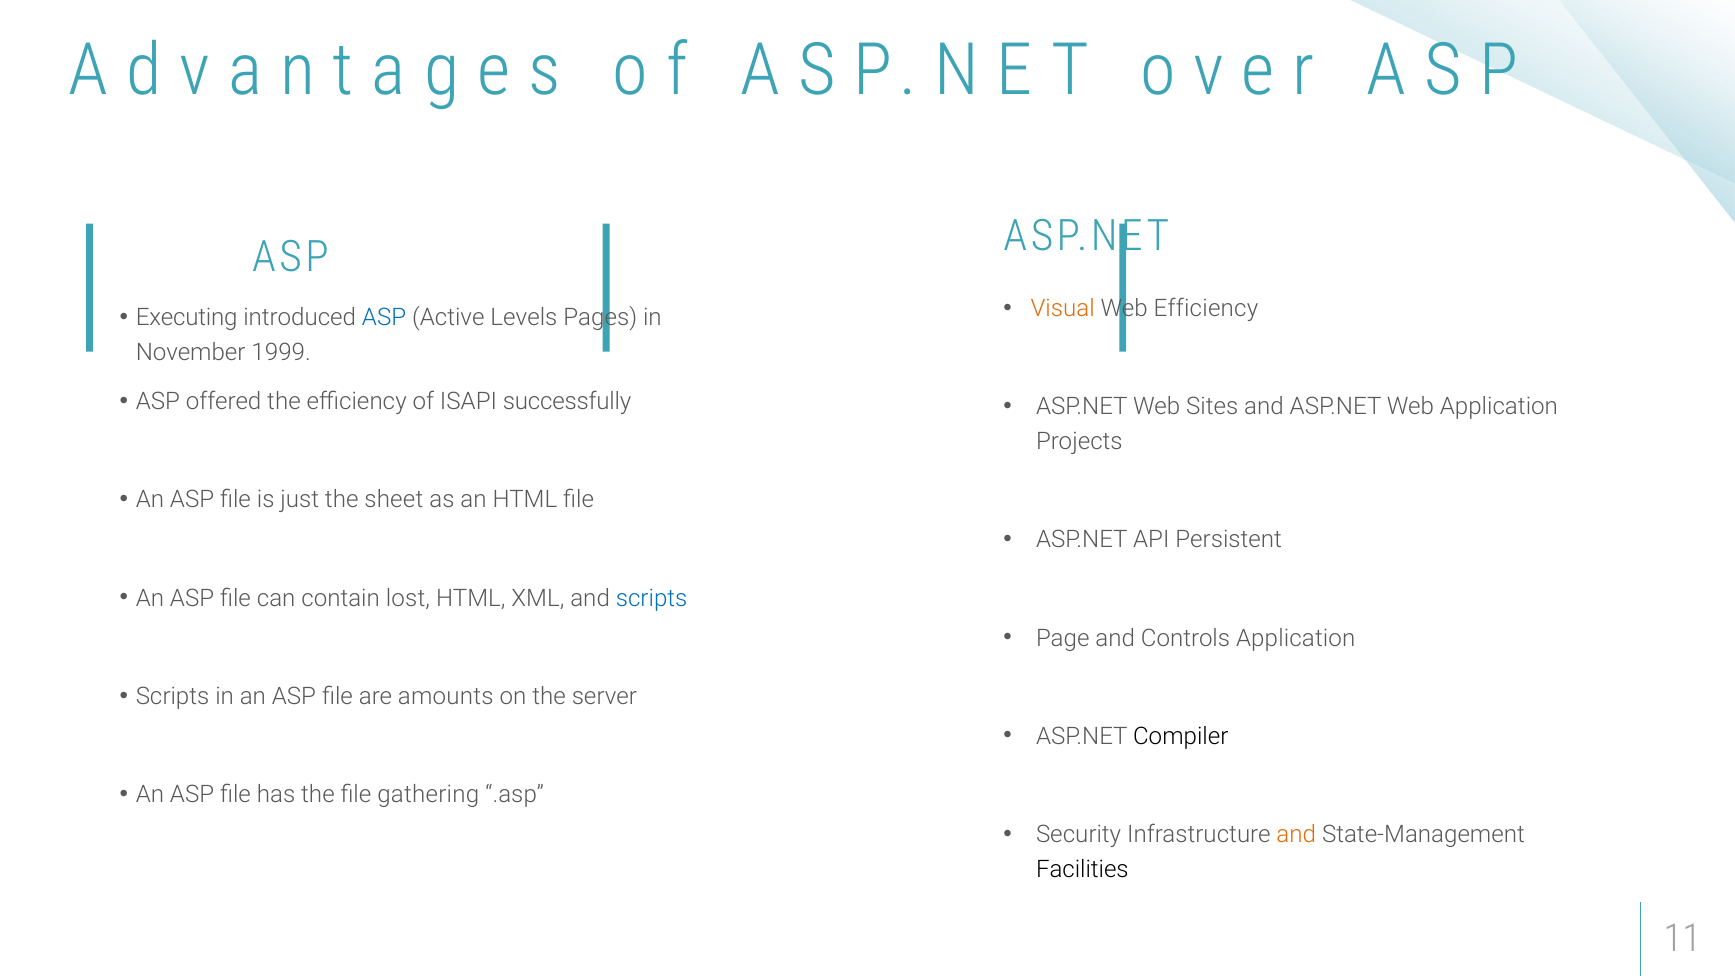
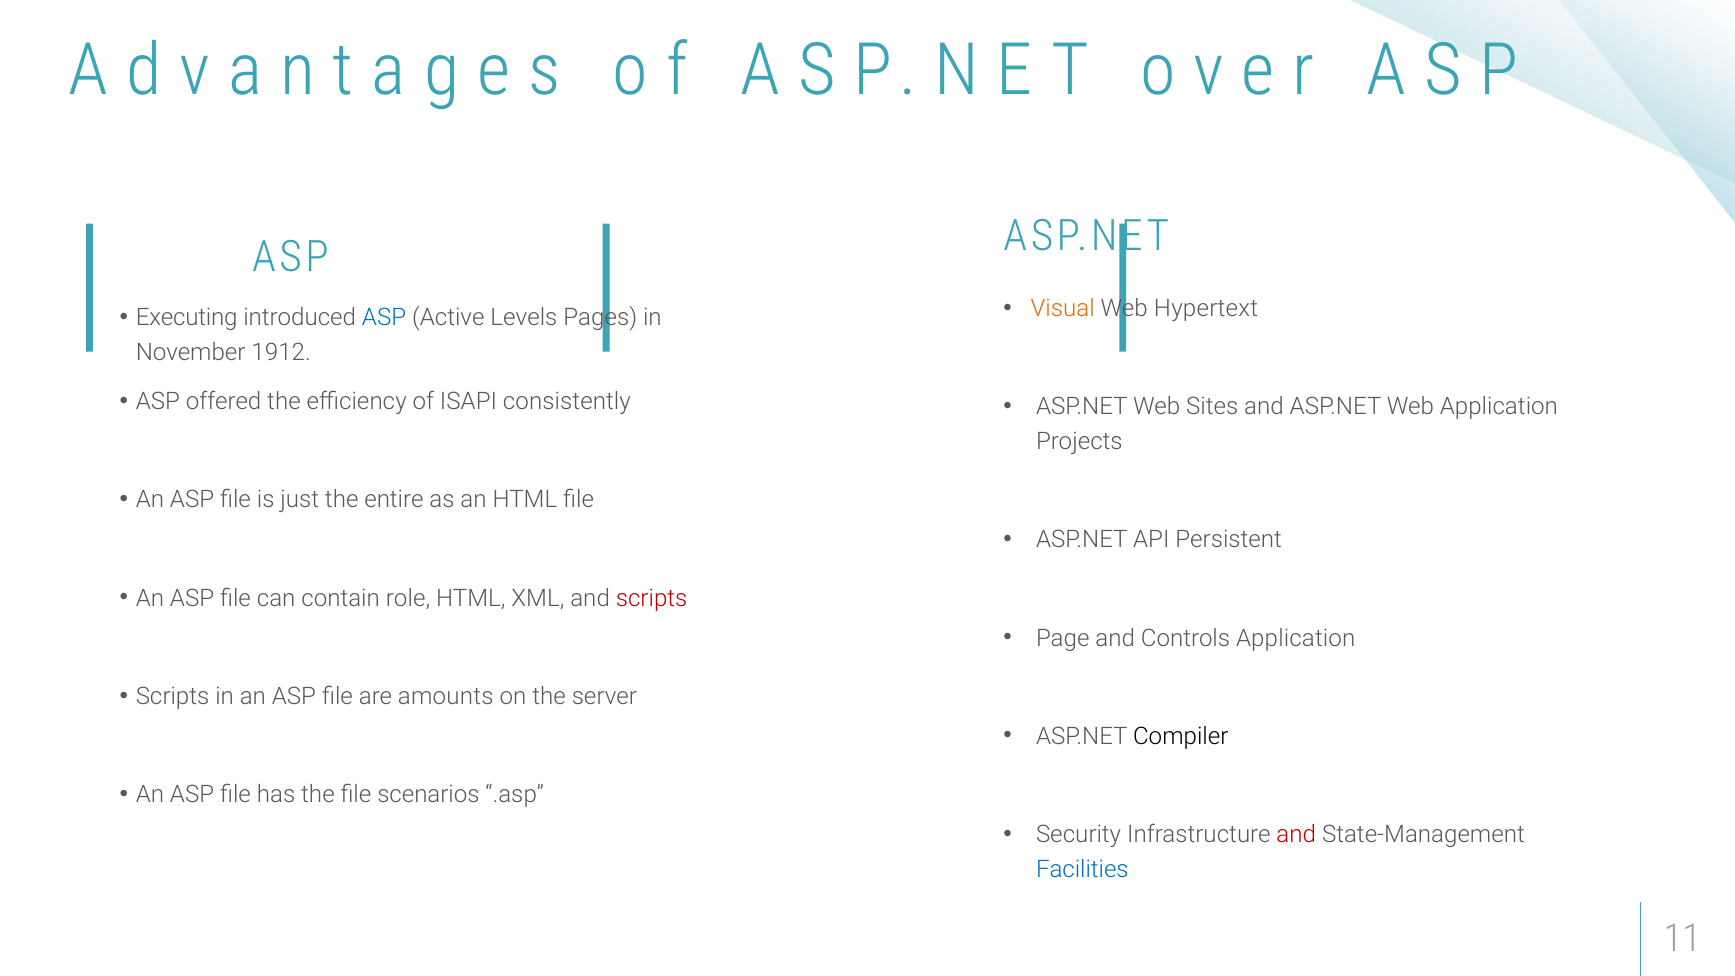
Web Efficiency: Efficiency -> Hypertext
1999: 1999 -> 1912
successfully: successfully -> consistently
sheet: sheet -> entire
lost: lost -> role
scripts at (652, 598) colour: blue -> red
gathering: gathering -> scenarios
and at (1296, 835) colour: orange -> red
Facilities colour: black -> blue
